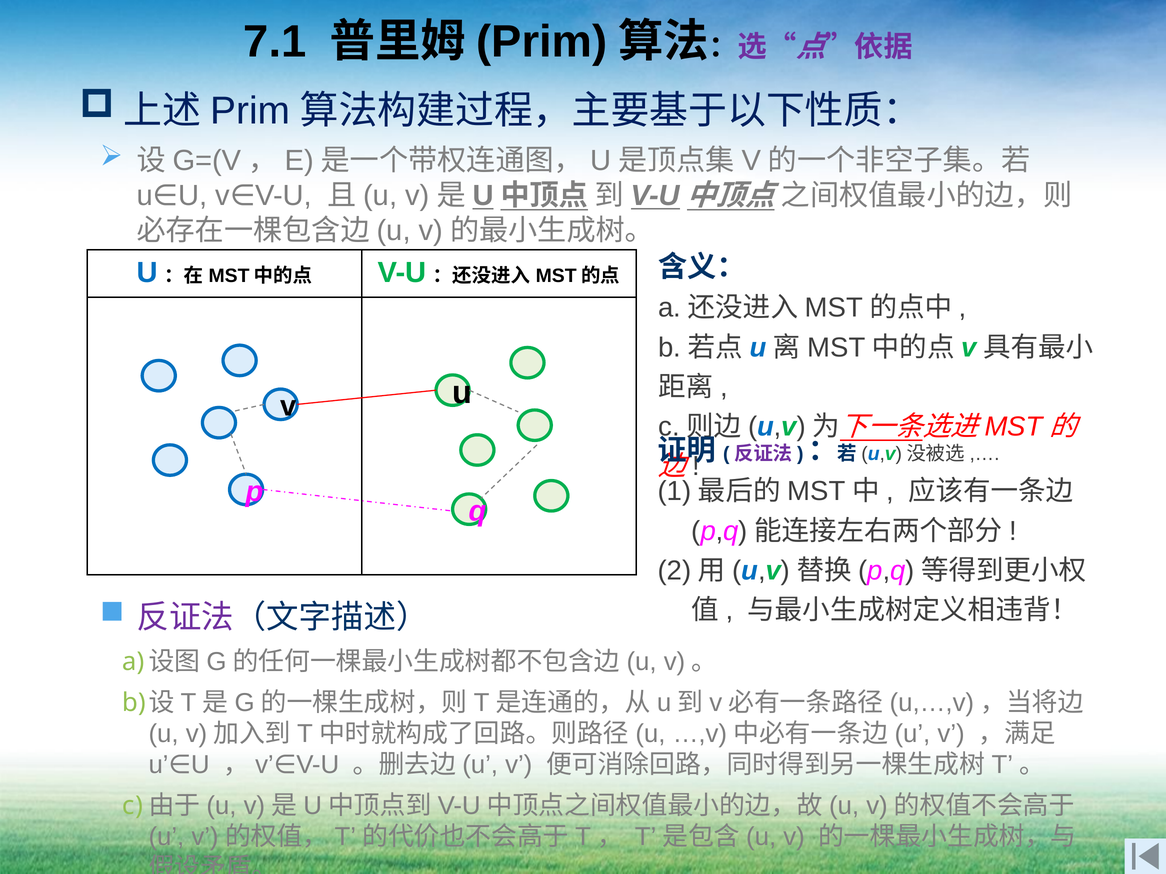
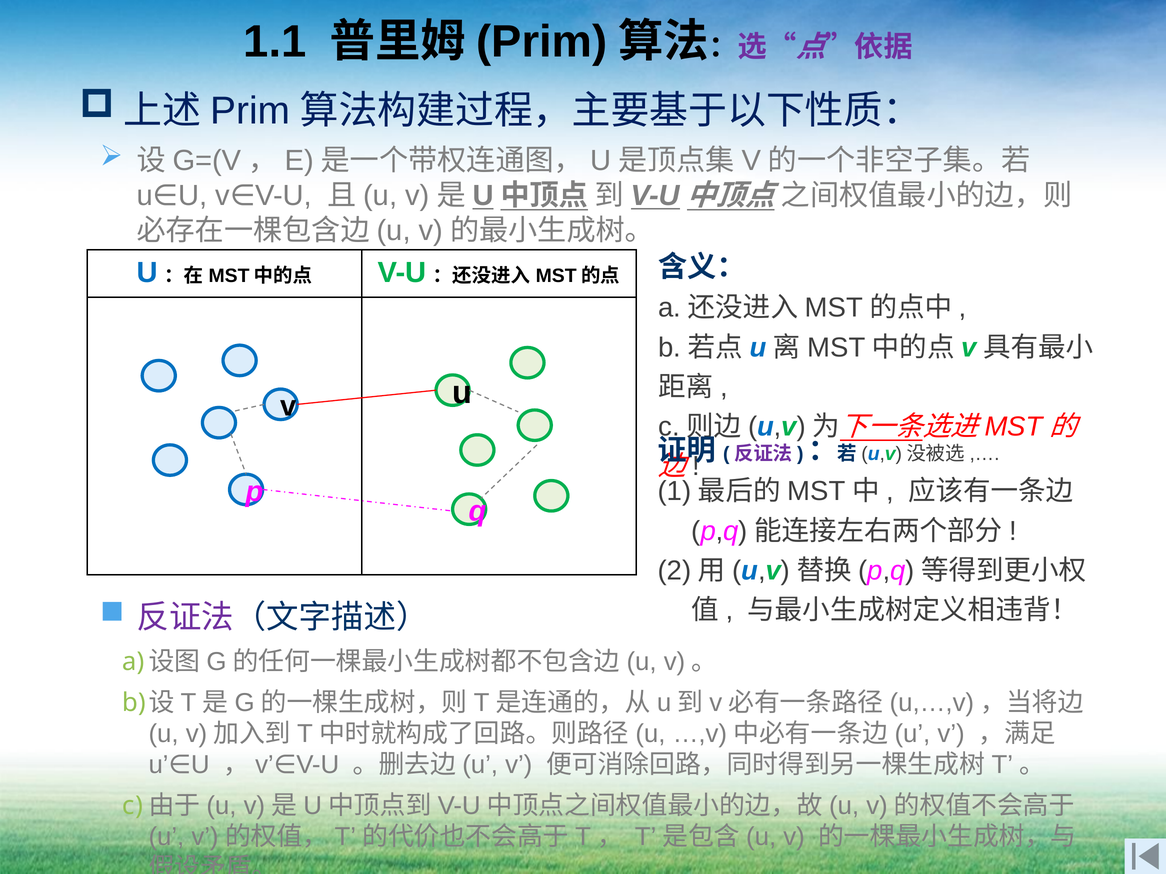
7.1: 7.1 -> 1.1
